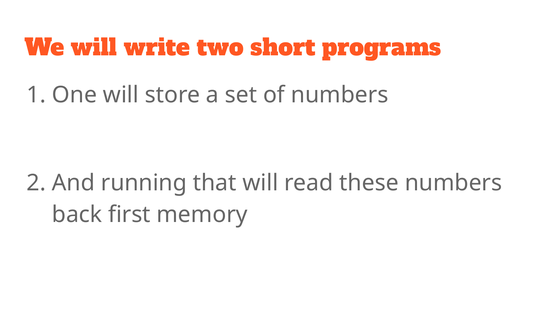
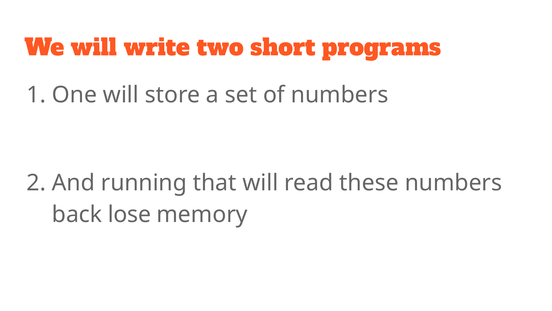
first: first -> lose
